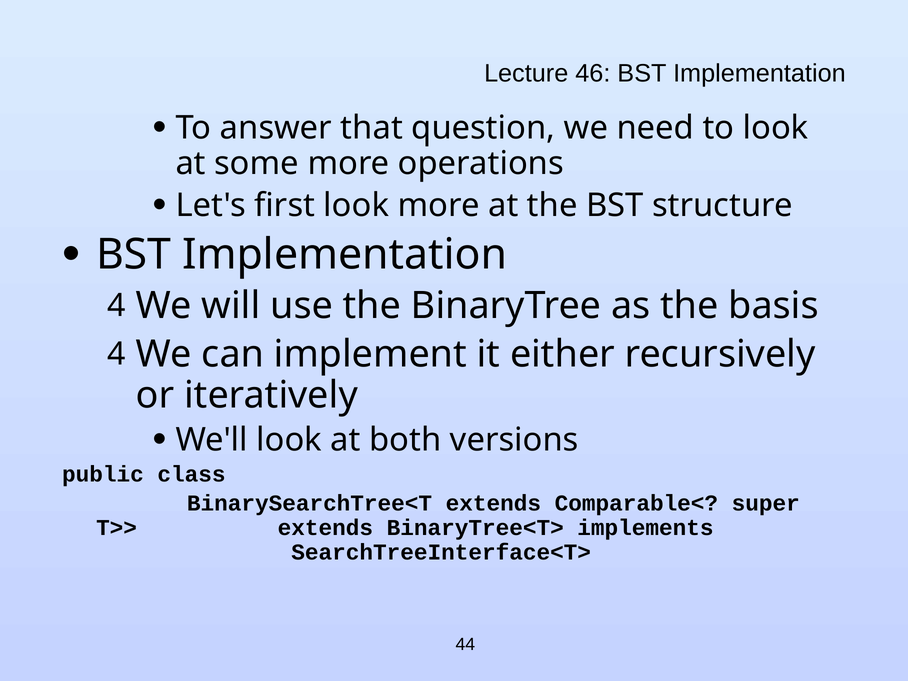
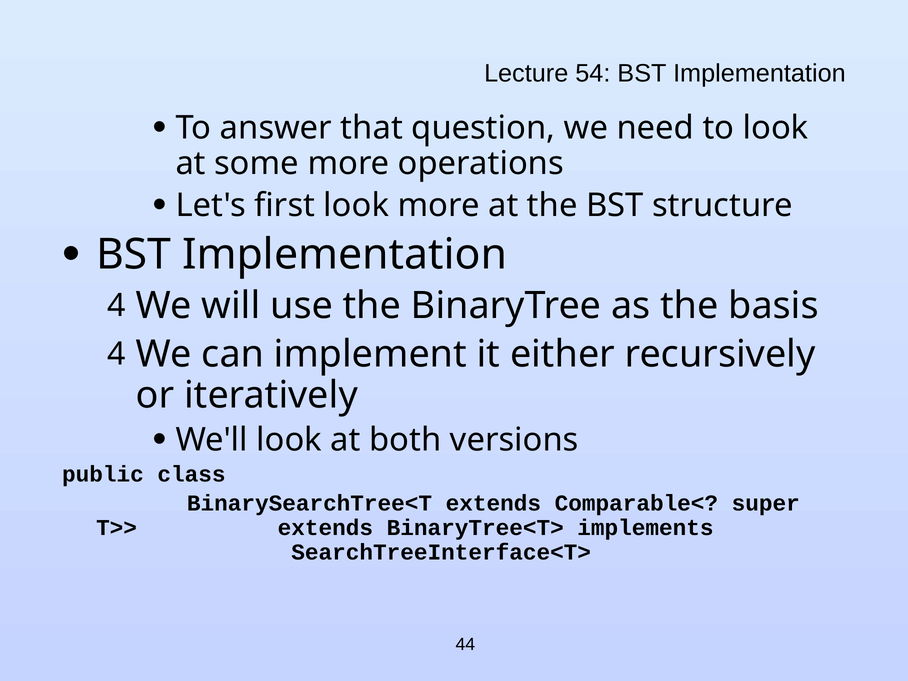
46: 46 -> 54
